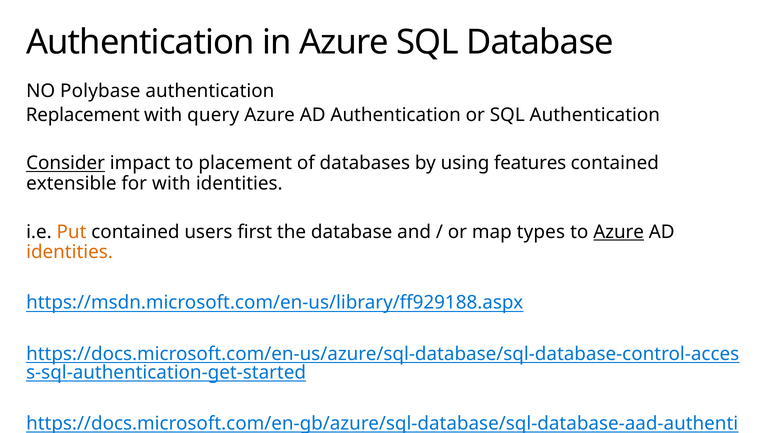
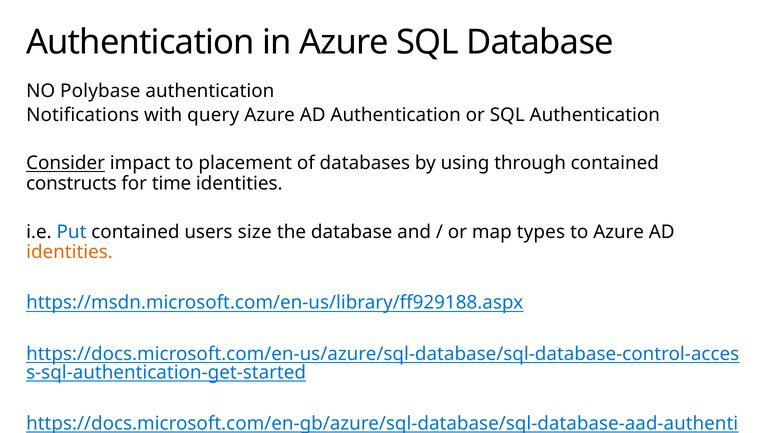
Replacement: Replacement -> Notifications
features: features -> through
extensible: extensible -> constructs
for with: with -> time
Put colour: orange -> blue
first: first -> size
Azure at (619, 232) underline: present -> none
